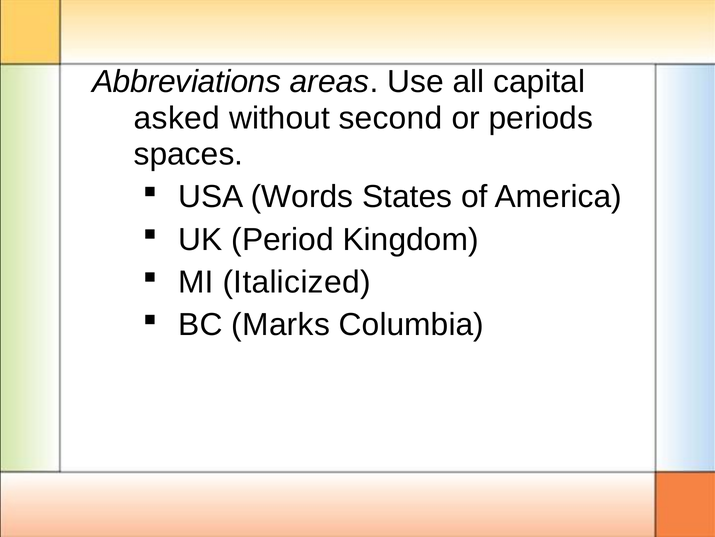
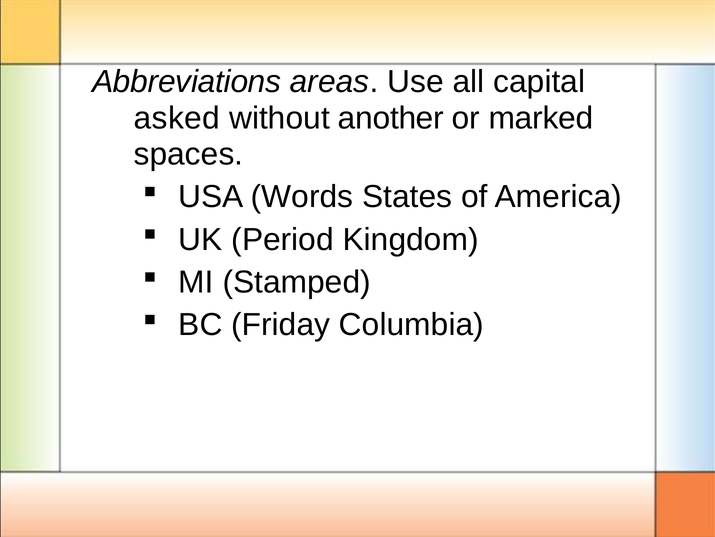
second: second -> another
periods: periods -> marked
Italicized: Italicized -> Stamped
Marks: Marks -> Friday
